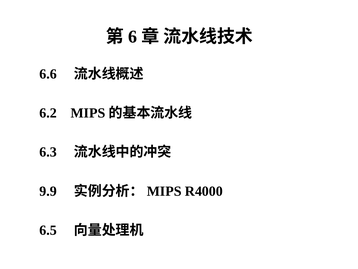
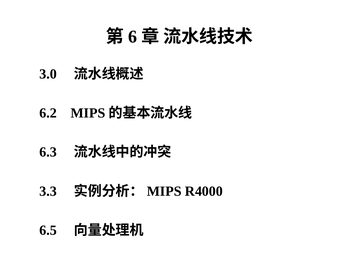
6.6: 6.6 -> 3.0
9.9: 9.9 -> 3.3
